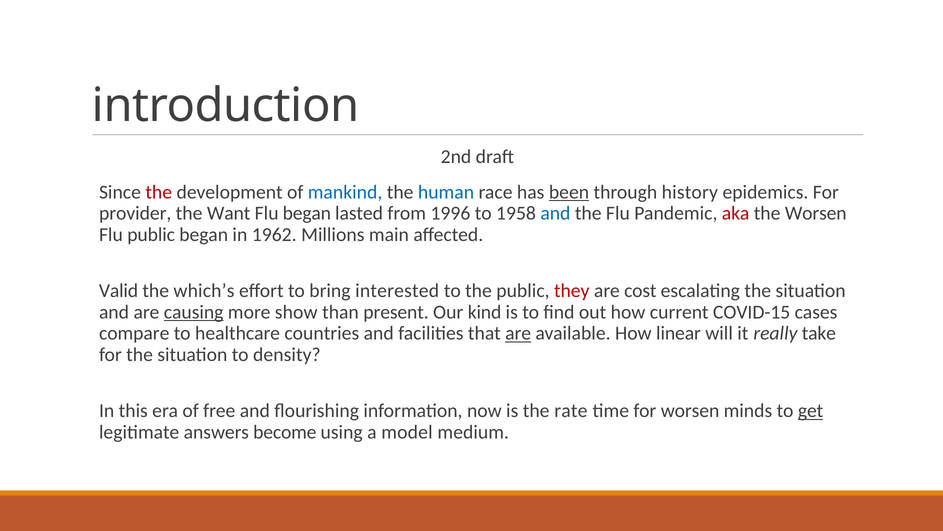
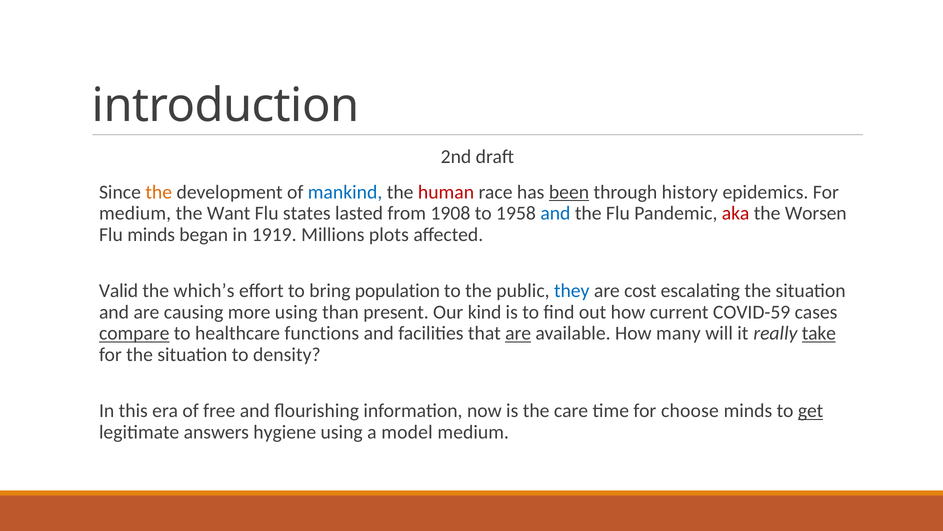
the at (159, 192) colour: red -> orange
human colour: blue -> red
provider at (135, 213): provider -> medium
Flu began: began -> states
1996: 1996 -> 1908
Flu public: public -> minds
1962: 1962 -> 1919
main: main -> plots
interested: interested -> population
they colour: red -> blue
causing underline: present -> none
more show: show -> using
COVID-15: COVID-15 -> COVID-59
compare underline: none -> present
countries: countries -> functions
linear: linear -> many
take underline: none -> present
rate: rate -> care
for worsen: worsen -> choose
become: become -> hygiene
